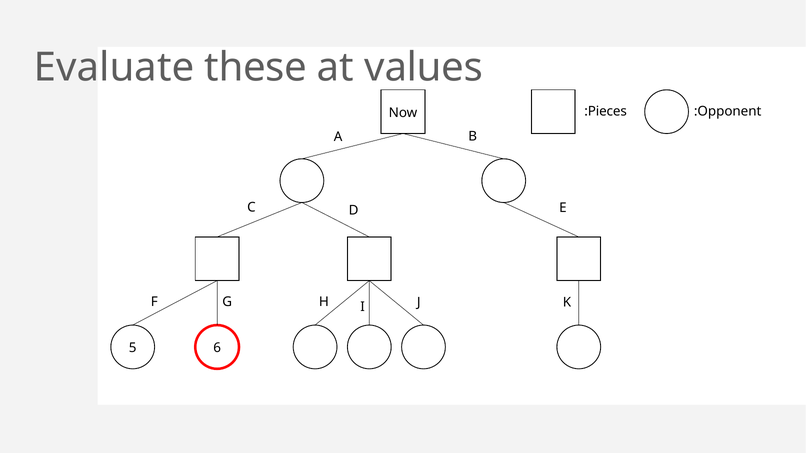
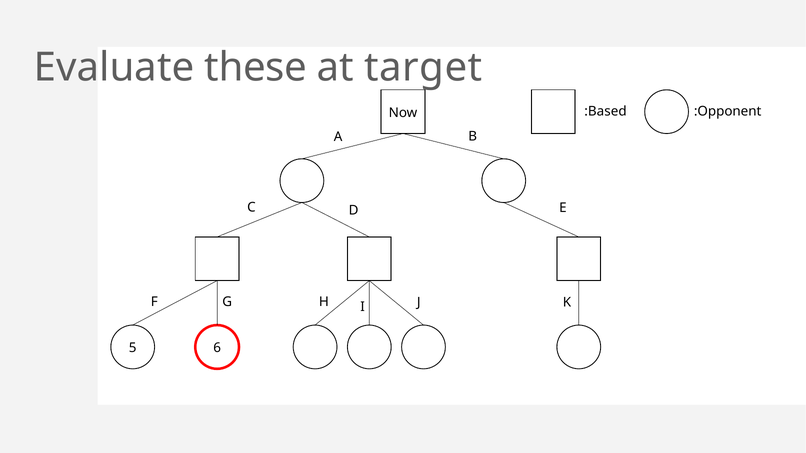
values: values -> target
:Pieces: :Pieces -> :Based
